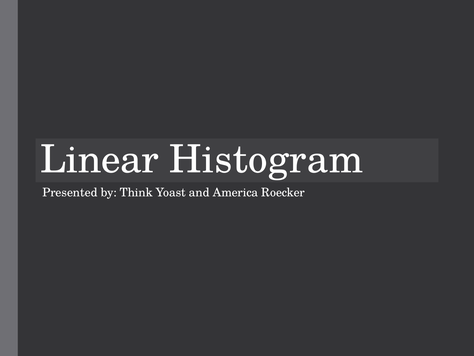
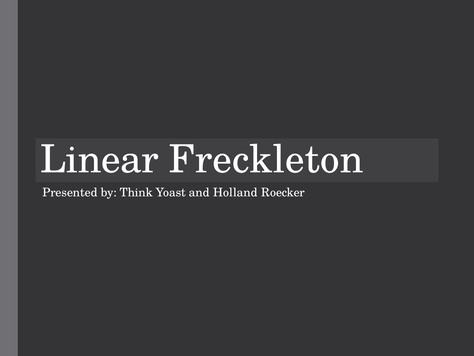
Histogram: Histogram -> Freckleton
America: America -> Holland
